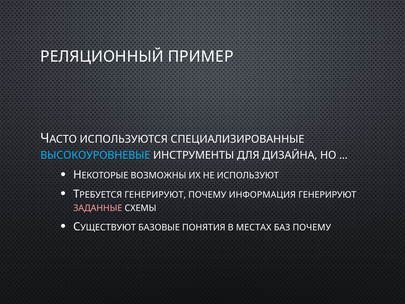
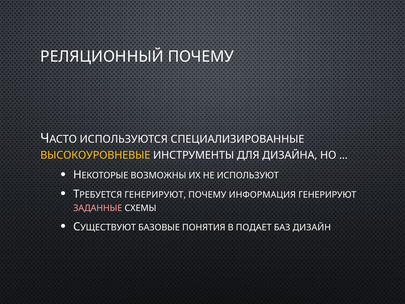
РЕЛЯЦИОННЫЙ ПРИМЕР: ПРИМЕР -> ПОЧЕМУ
ВЫСОКОУРОВНЕВЫЕ colour: light blue -> yellow
МЕСТАХ: МЕСТАХ -> ПОДАЕТ
БАЗ ПОЧЕМУ: ПОЧЕМУ -> ДИЗАЙН
